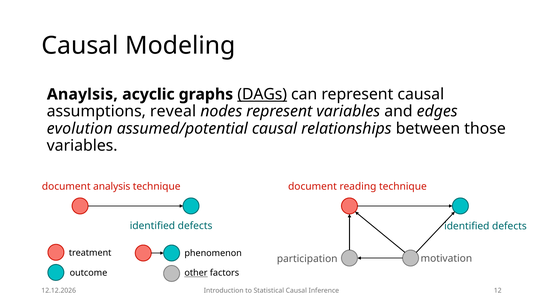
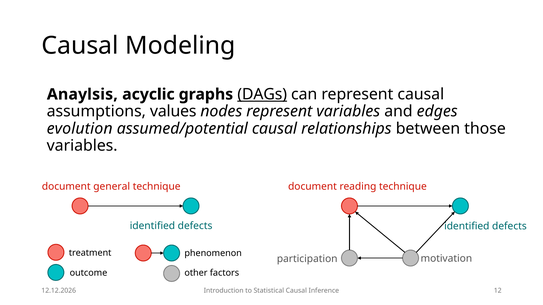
reveal: reveal -> values
analysis: analysis -> general
other underline: present -> none
